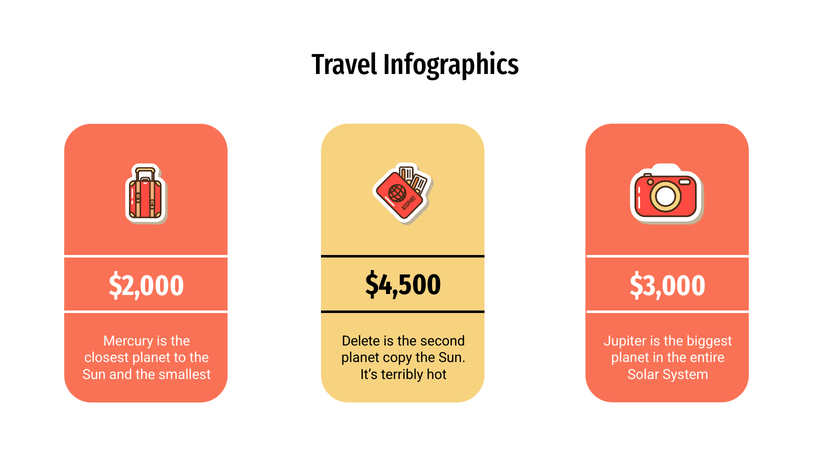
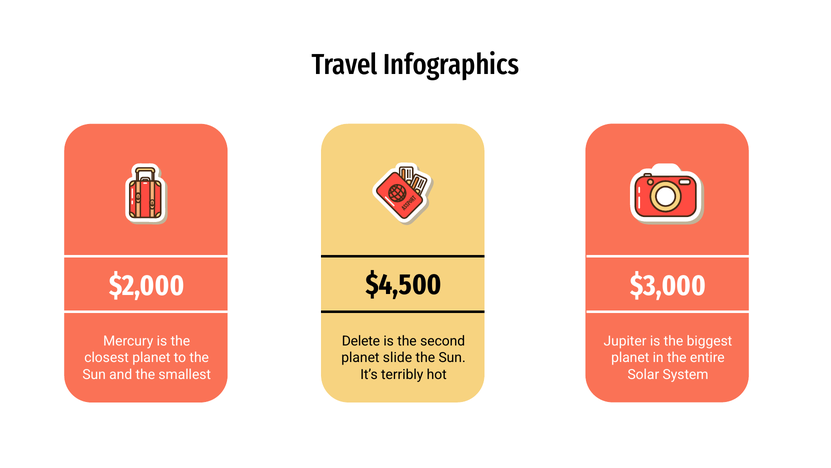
copy: copy -> slide
